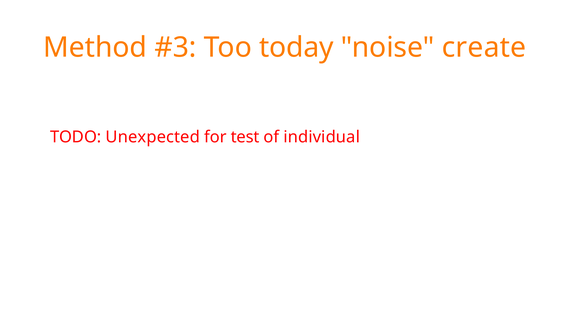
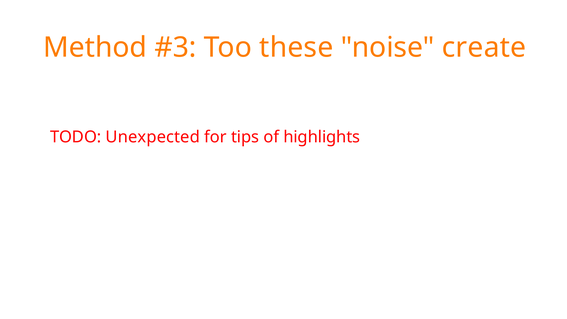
today: today -> these
test: test -> tips
individual: individual -> highlights
